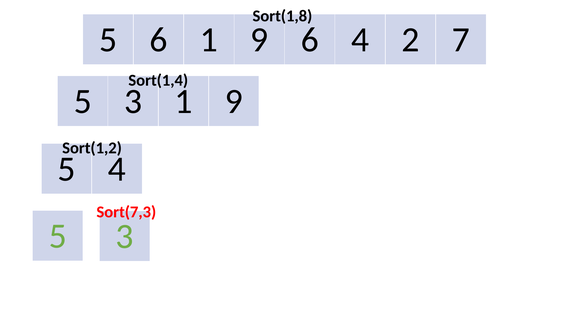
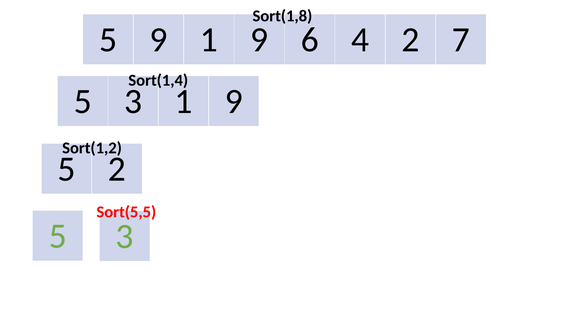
5 6: 6 -> 9
5 4: 4 -> 2
Sort(7,3: Sort(7,3 -> Sort(5,5
